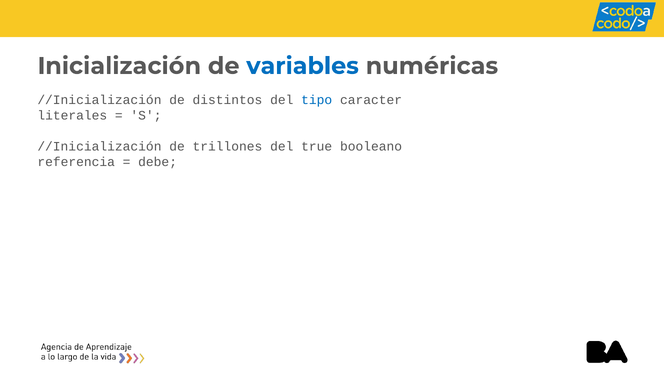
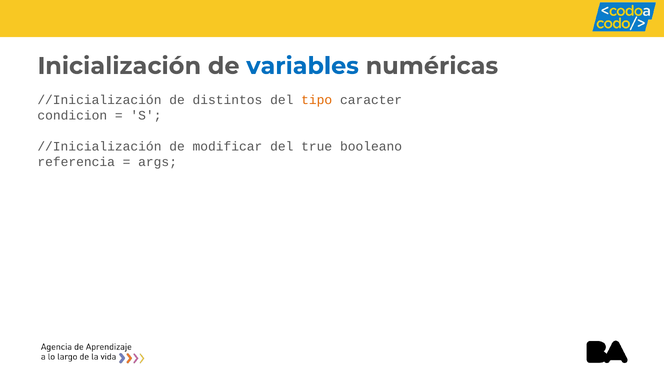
tipo colour: blue -> orange
literales: literales -> condicion
trillones: trillones -> modificar
debe: debe -> args
